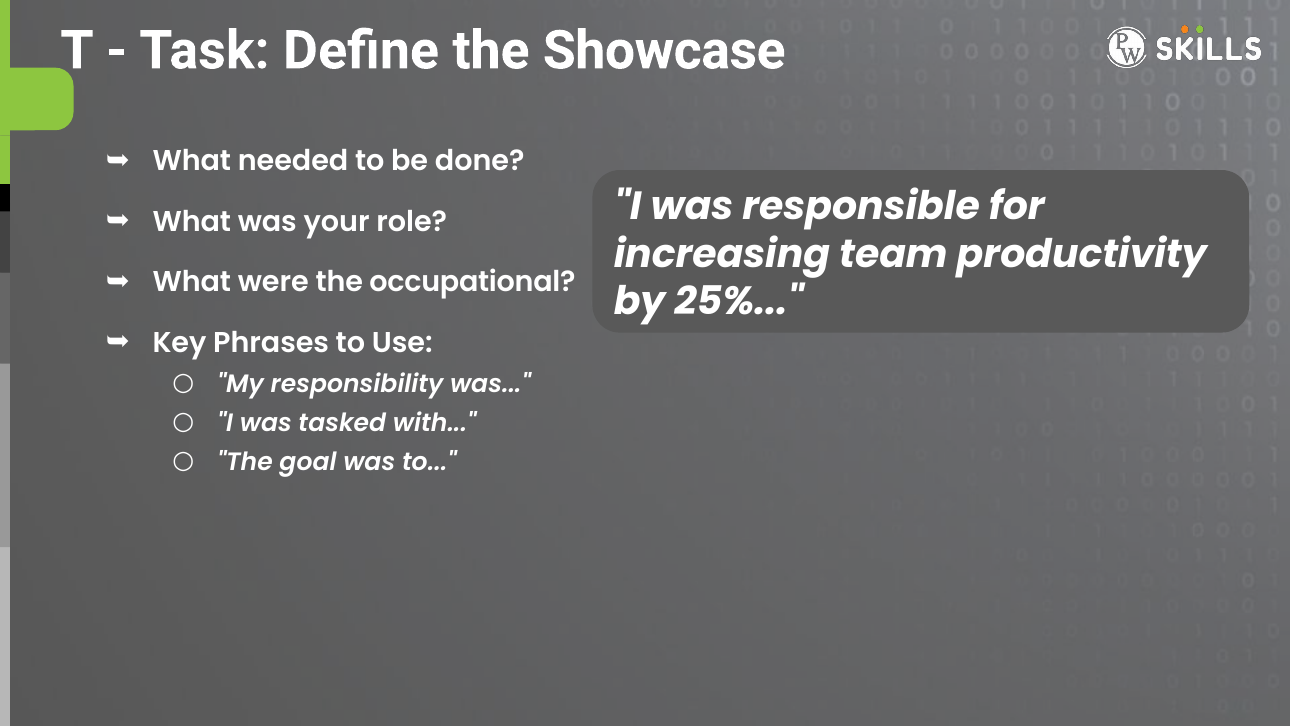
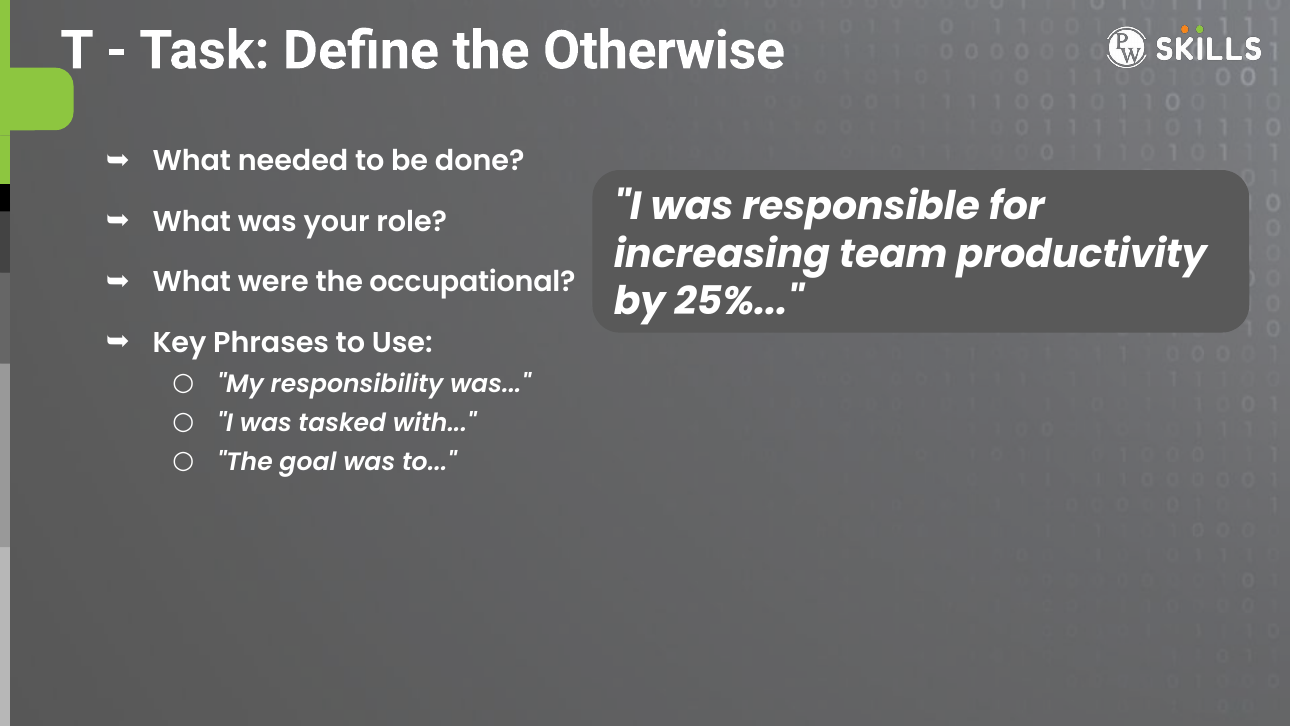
Showcase: Showcase -> Otherwise
